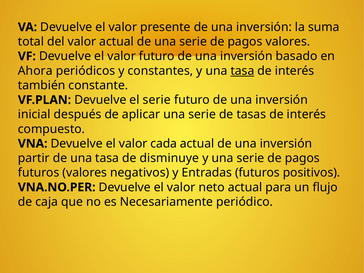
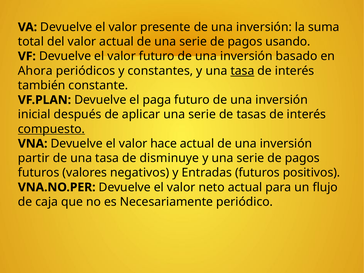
pagos valores: valores -> usando
el serie: serie -> paga
compuesto underline: none -> present
cada: cada -> hace
